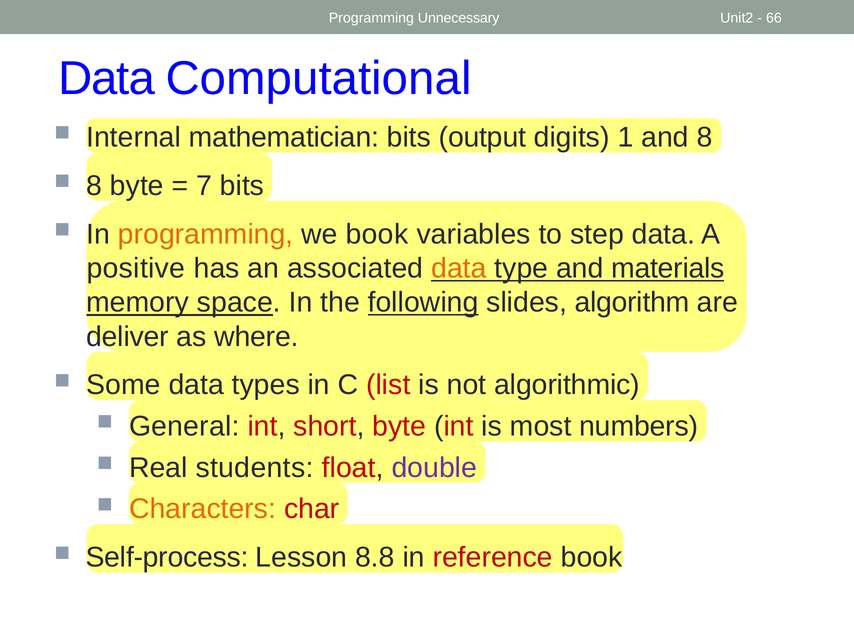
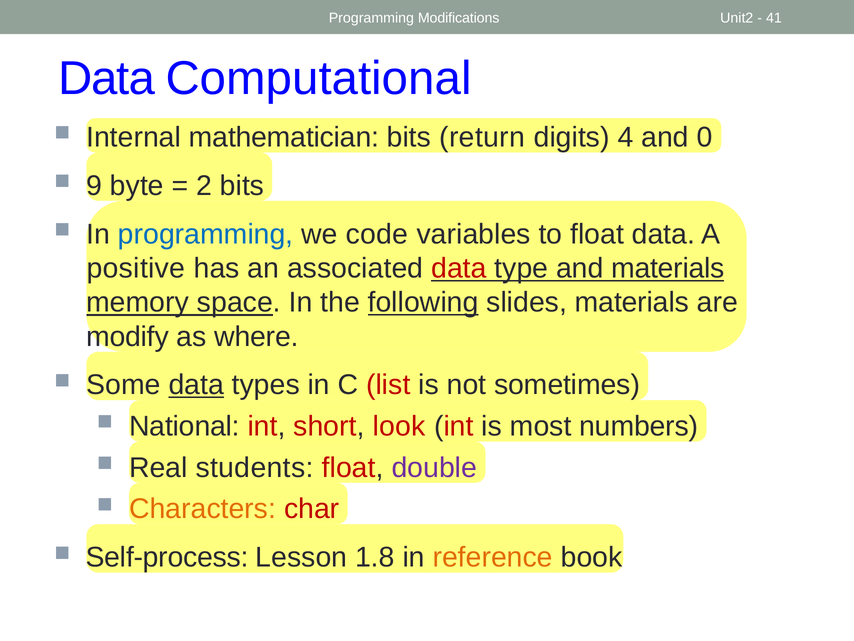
Unnecessary: Unnecessary -> Modifications
66: 66 -> 41
output: output -> return
1: 1 -> 4
and 8: 8 -> 0
8 at (94, 186): 8 -> 9
7: 7 -> 2
programming at (206, 234) colour: orange -> blue
we book: book -> code
to step: step -> float
data at (459, 268) colour: orange -> red
slides algorithm: algorithm -> materials
deliver: deliver -> modify
data at (196, 385) underline: none -> present
algorithmic: algorithmic -> sometimes
General: General -> National
short byte: byte -> look
8.8: 8.8 -> 1.8
reference colour: red -> orange
